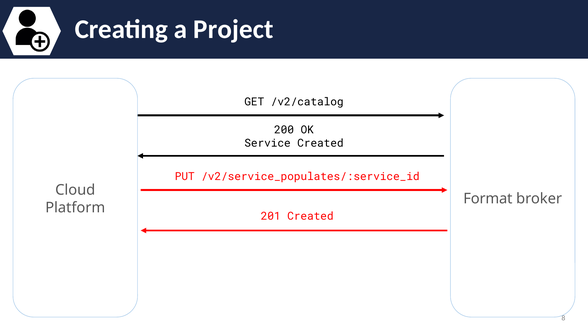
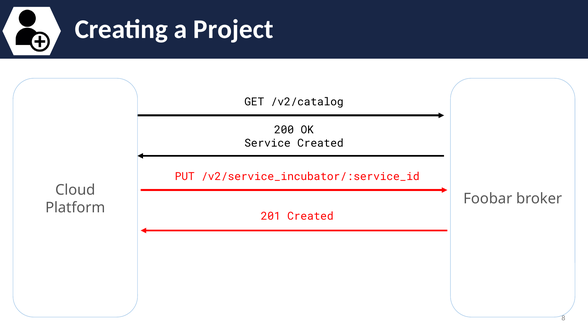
/v2/service_populates/:service_id: /v2/service_populates/:service_id -> /v2/service_incubator/:service_id
Format: Format -> Foobar
